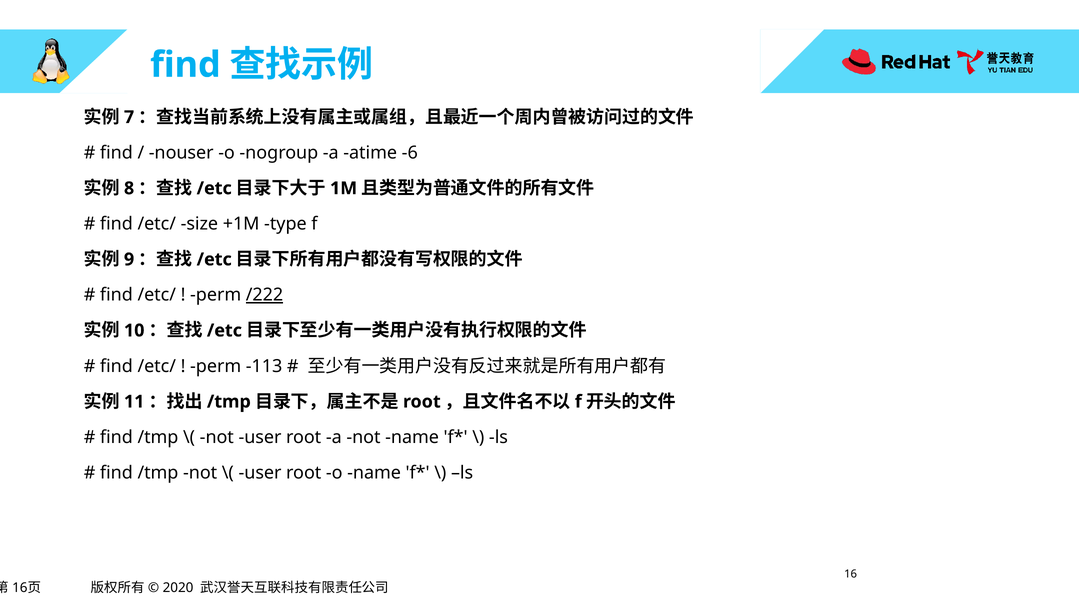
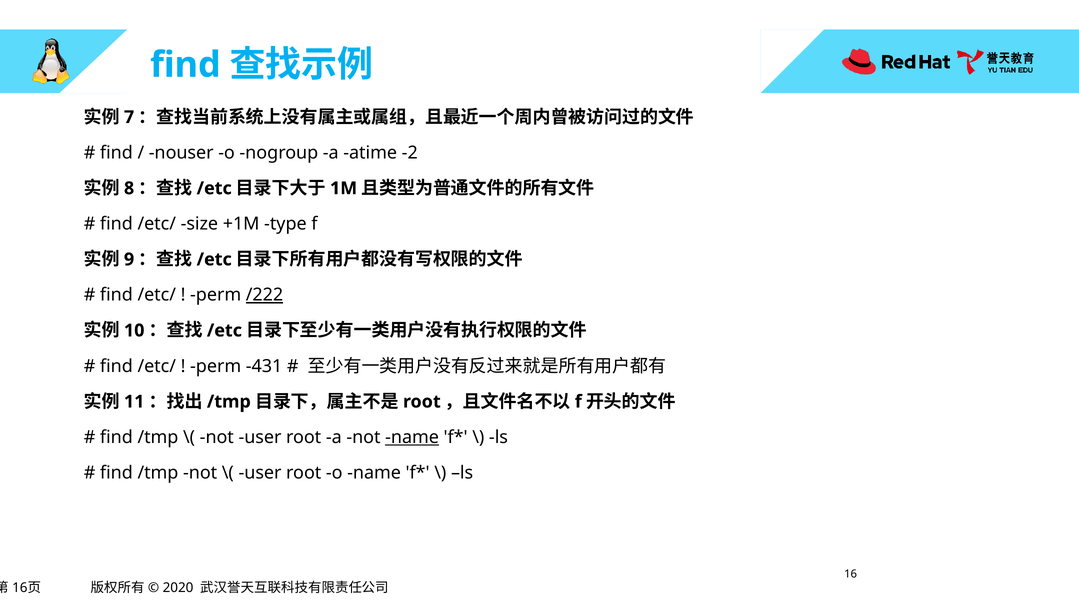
-6: -6 -> -2
-113: -113 -> -431
name at (412, 437) underline: none -> present
